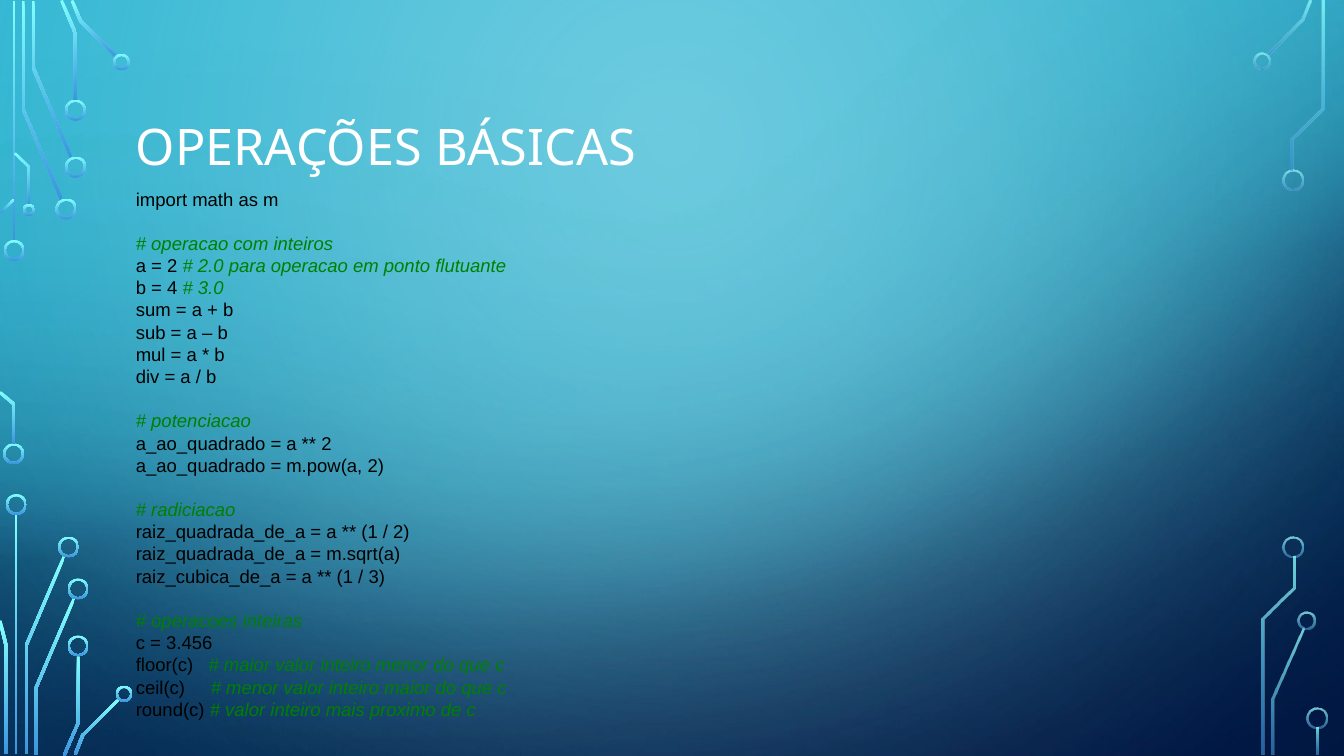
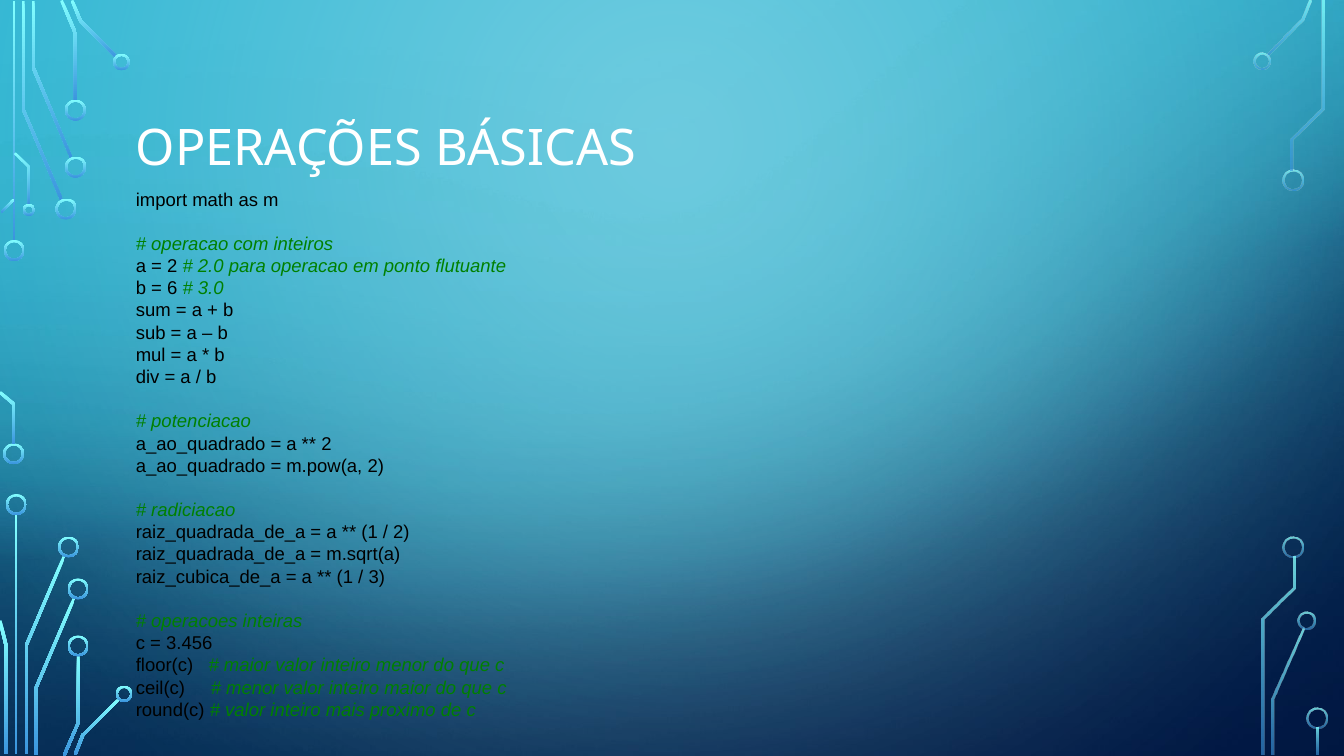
4: 4 -> 6
